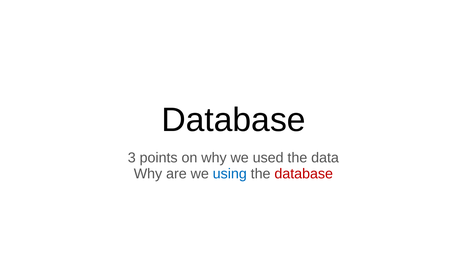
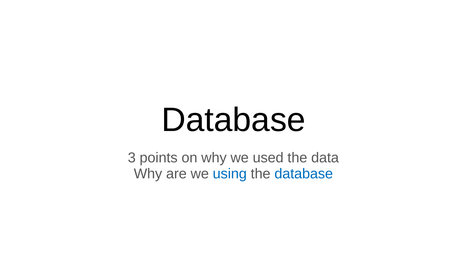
database at (304, 174) colour: red -> blue
